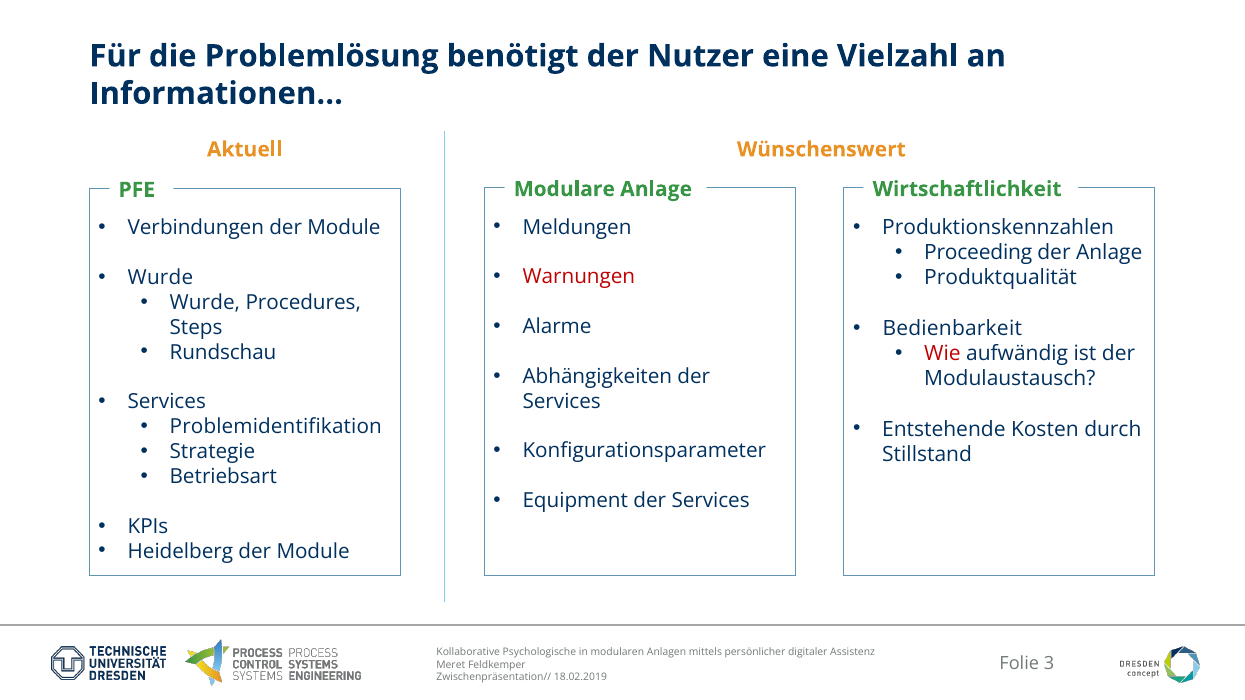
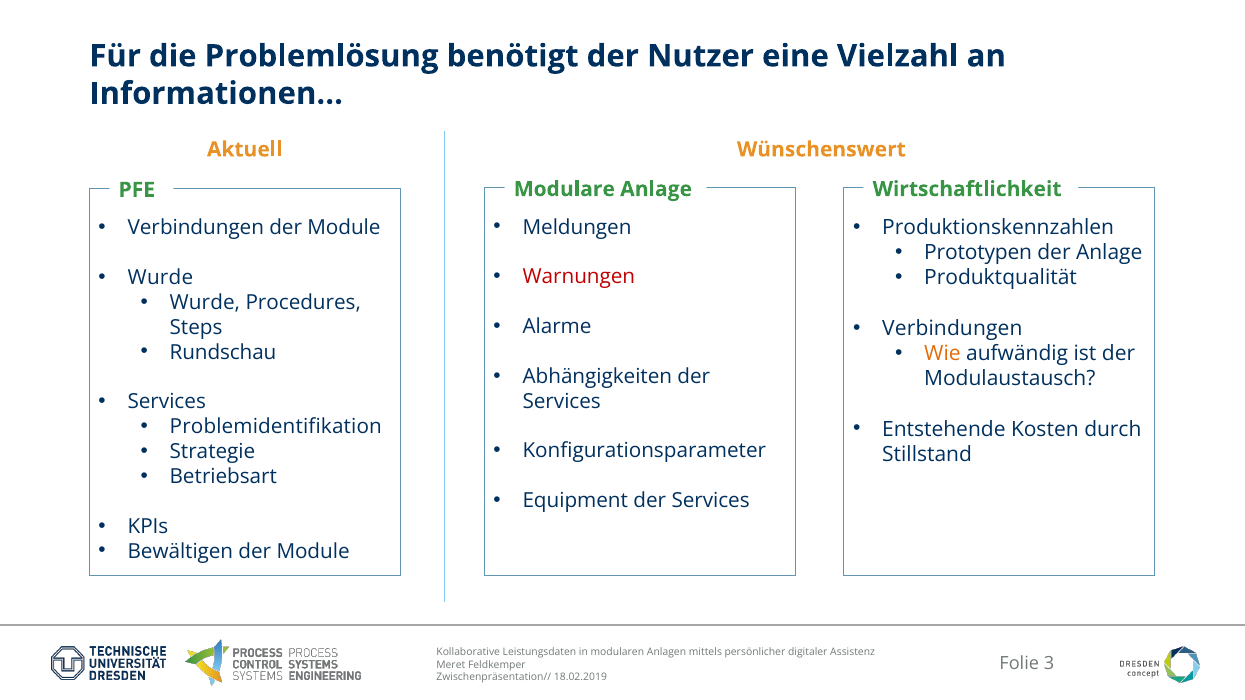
Proceeding: Proceeding -> Prototypen
Bedienbarkeit at (952, 328): Bedienbarkeit -> Verbindungen
Wie colour: red -> orange
Heidelberg: Heidelberg -> Bewältigen
Psychologische: Psychologische -> Leistungsdaten
